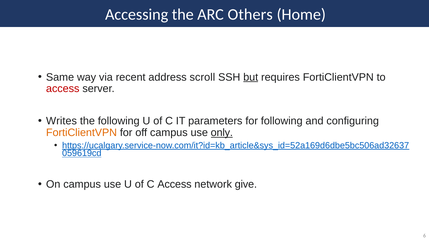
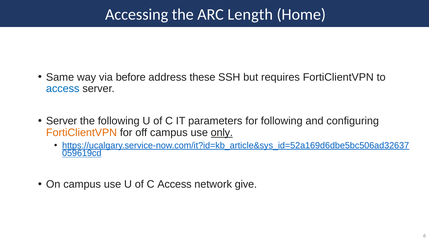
Others: Others -> Length
recent: recent -> before
scroll: scroll -> these
but underline: present -> none
access at (63, 88) colour: red -> blue
Writes at (61, 121): Writes -> Server
